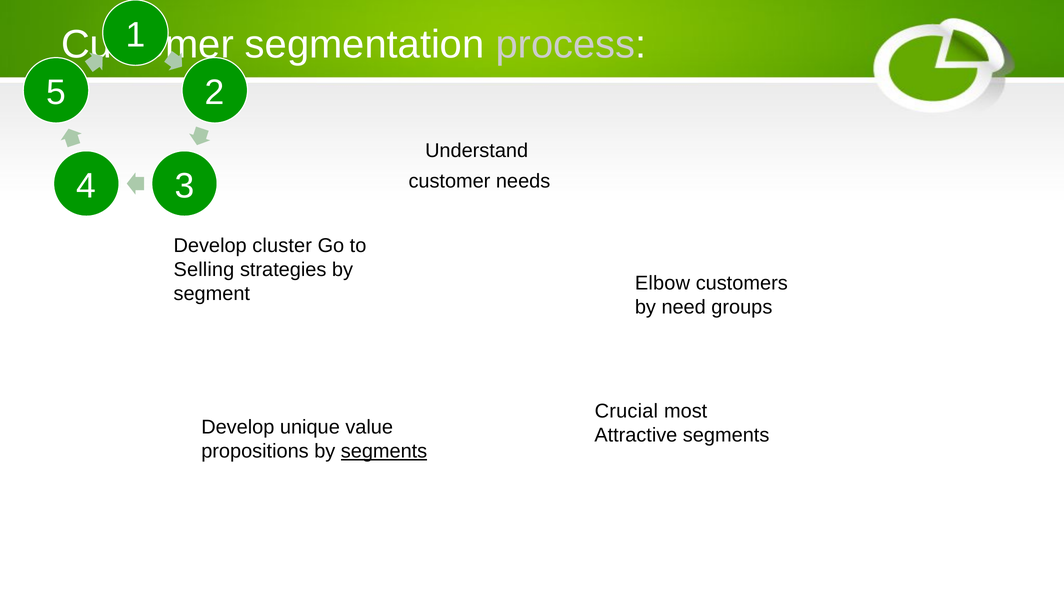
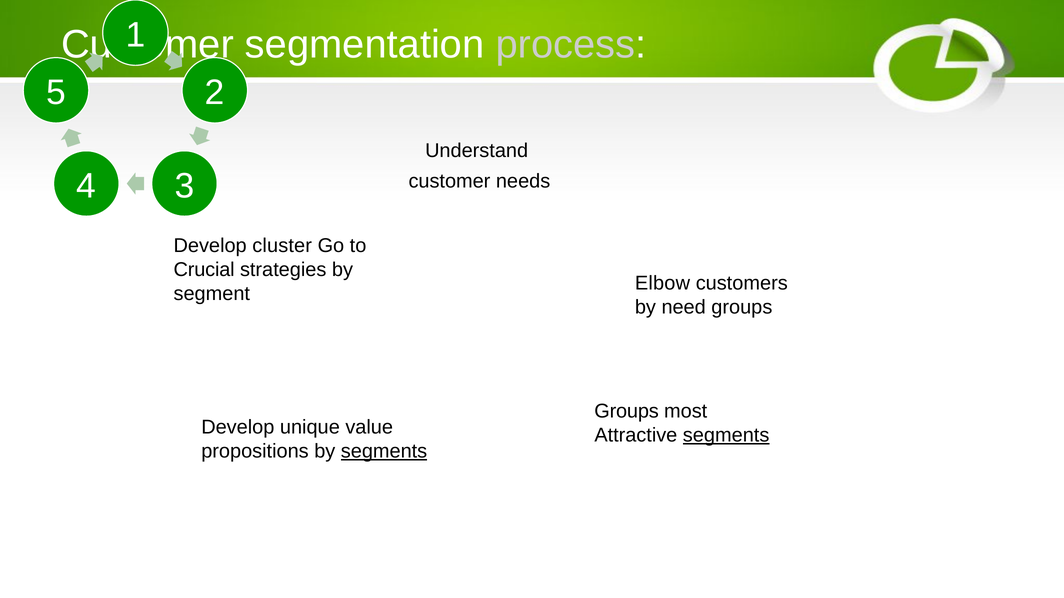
Selling: Selling -> Crucial
Crucial at (626, 412): Crucial -> Groups
segments at (726, 436) underline: none -> present
